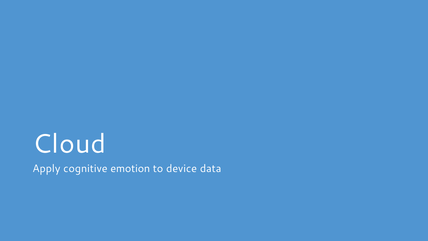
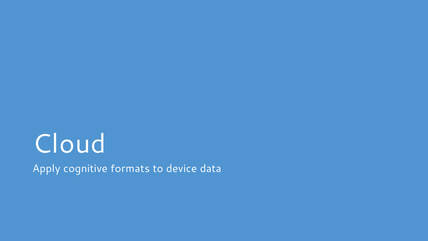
emotion: emotion -> formats
